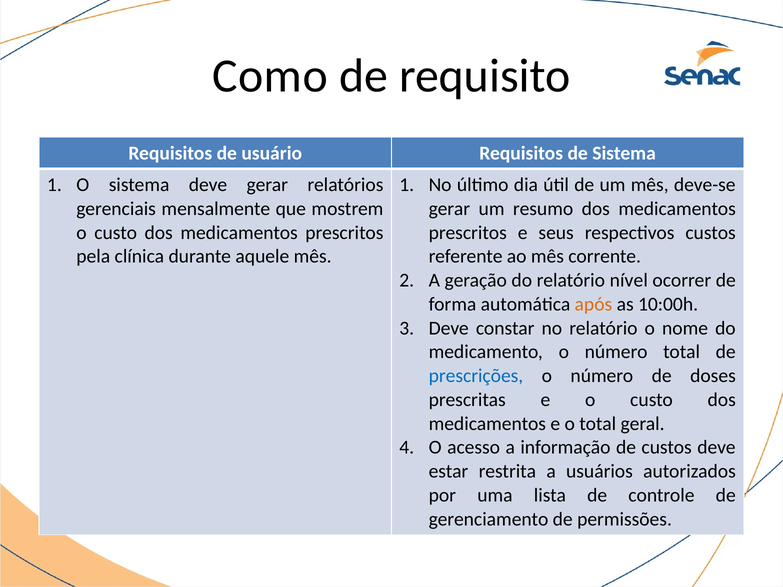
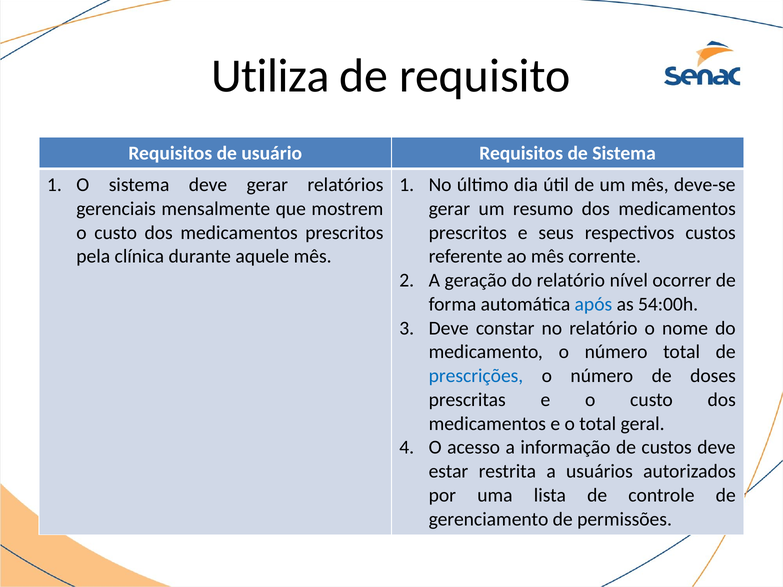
Como: Como -> Utiliza
após colour: orange -> blue
10:00h: 10:00h -> 54:00h
